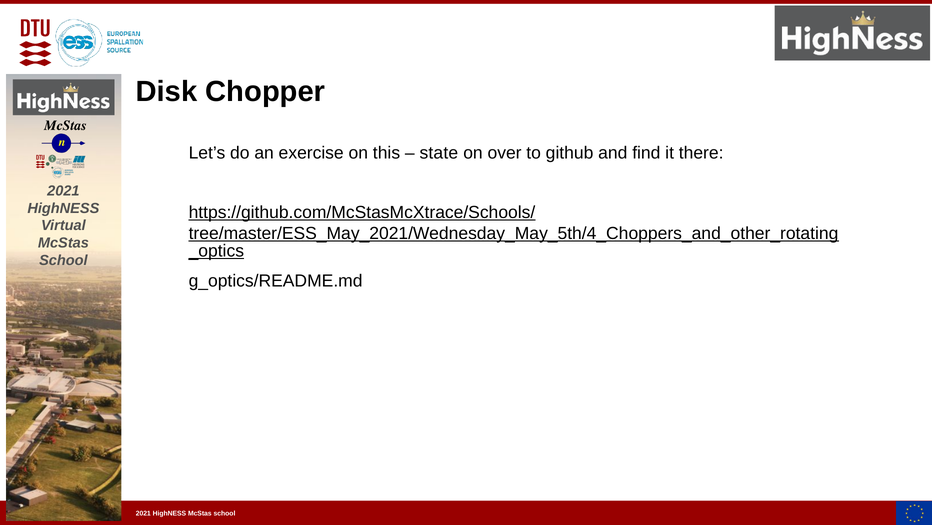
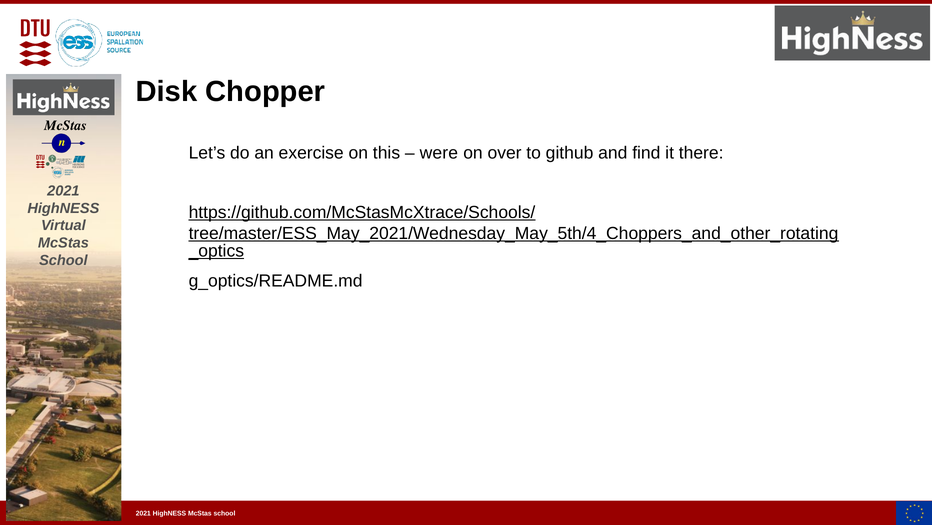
state: state -> were
